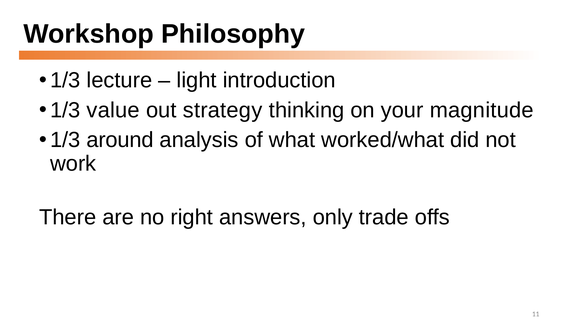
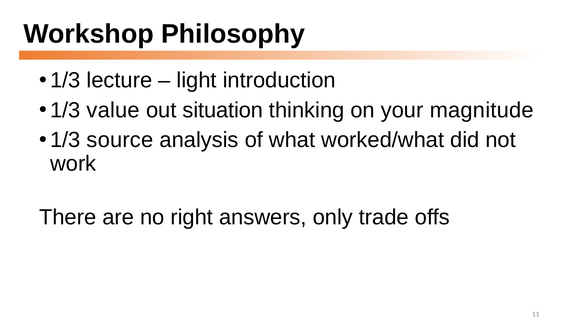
strategy: strategy -> situation
around: around -> source
